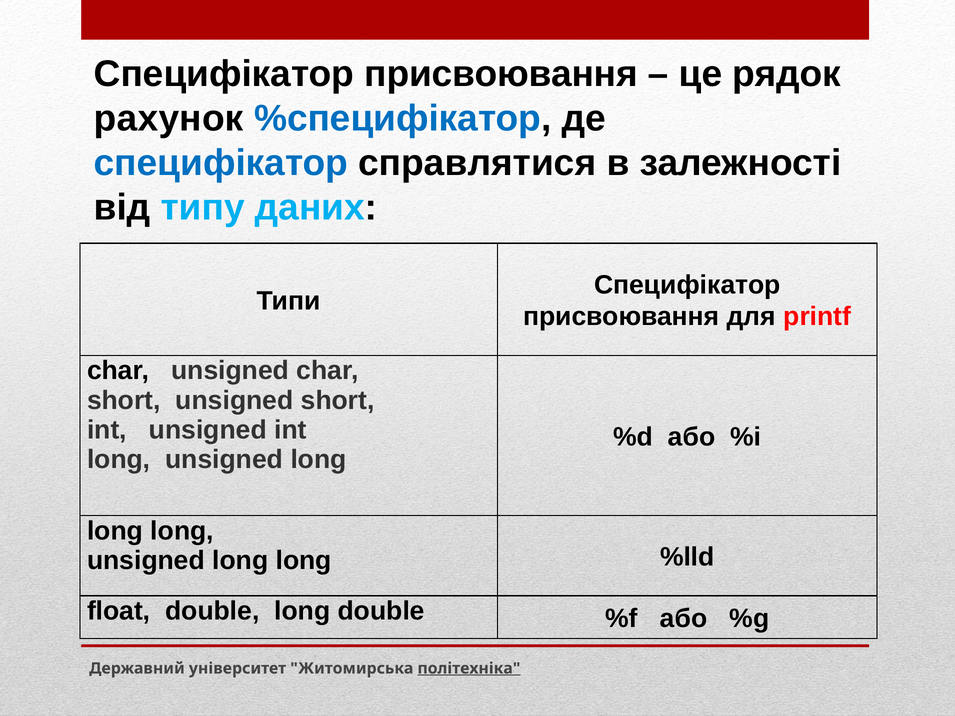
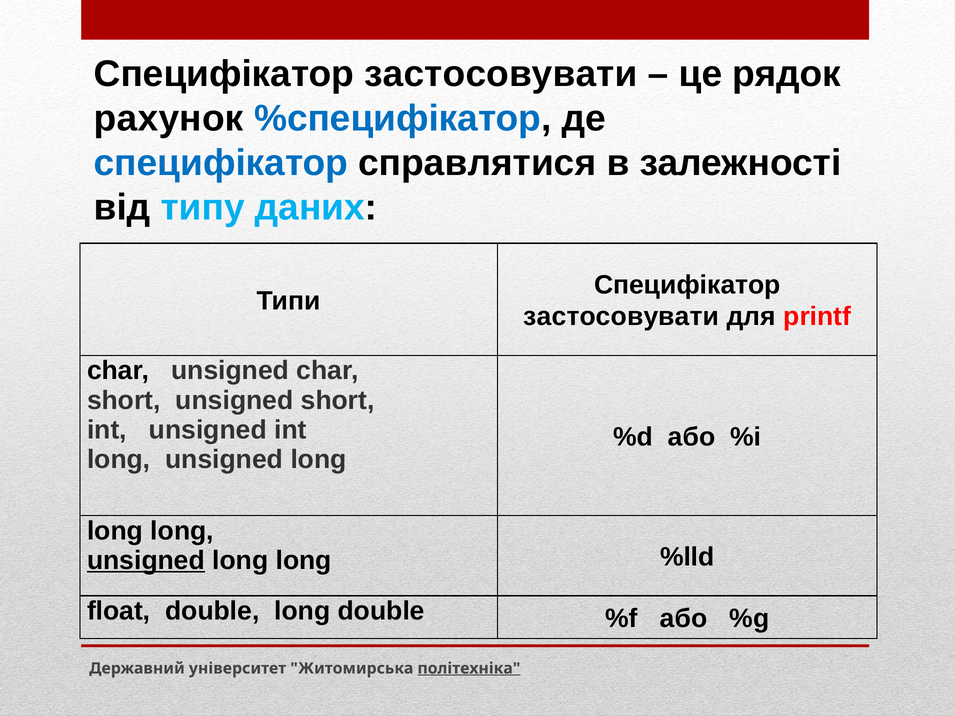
присвоювання at (501, 74): присвоювання -> застосовувати
присвоювання at (621, 317): присвоювання -> застосовувати
unsigned at (146, 561) underline: none -> present
